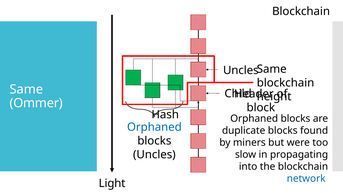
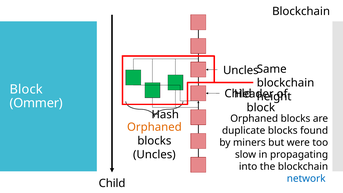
Same at (26, 89): Same -> Block
Orphaned at (154, 127) colour: blue -> orange
Light at (112, 183): Light -> Child
